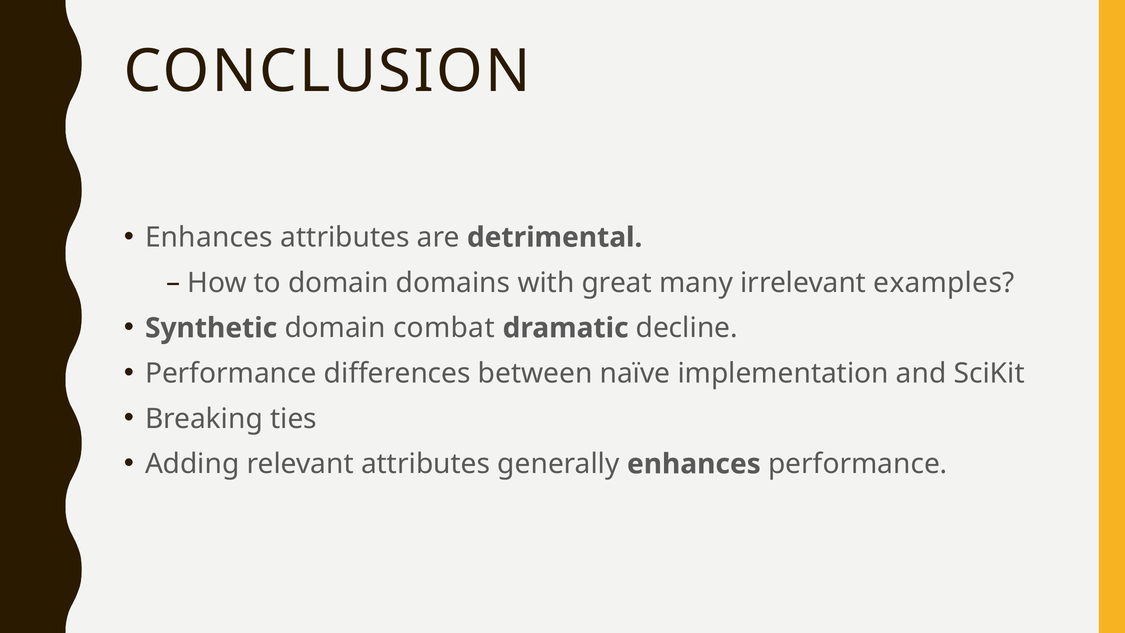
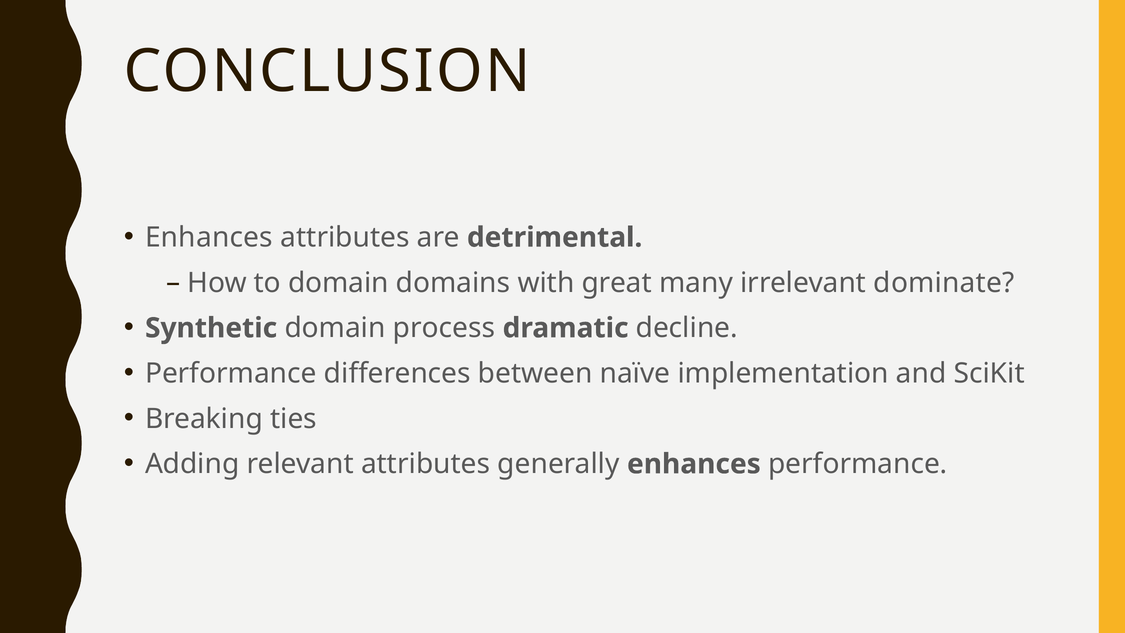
examples: examples -> dominate
combat: combat -> process
